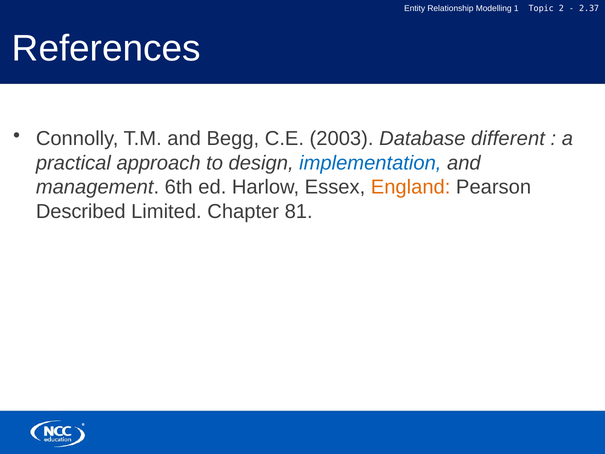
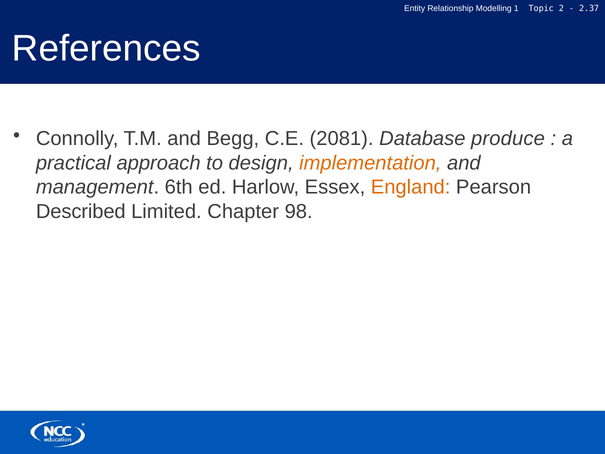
2003: 2003 -> 2081
different: different -> produce
implementation colour: blue -> orange
81: 81 -> 98
